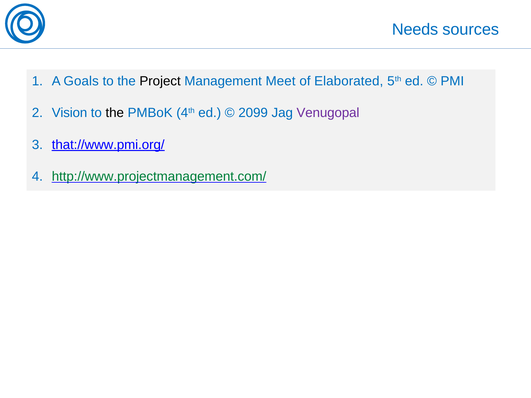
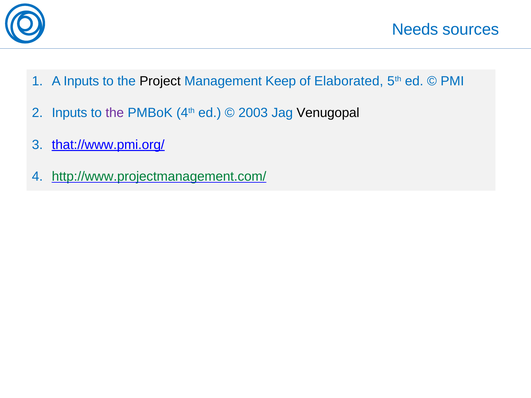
A Goals: Goals -> Inputs
Meet: Meet -> Keep
Vision at (70, 113): Vision -> Inputs
the at (115, 113) colour: black -> purple
2099: 2099 -> 2003
Venugopal colour: purple -> black
